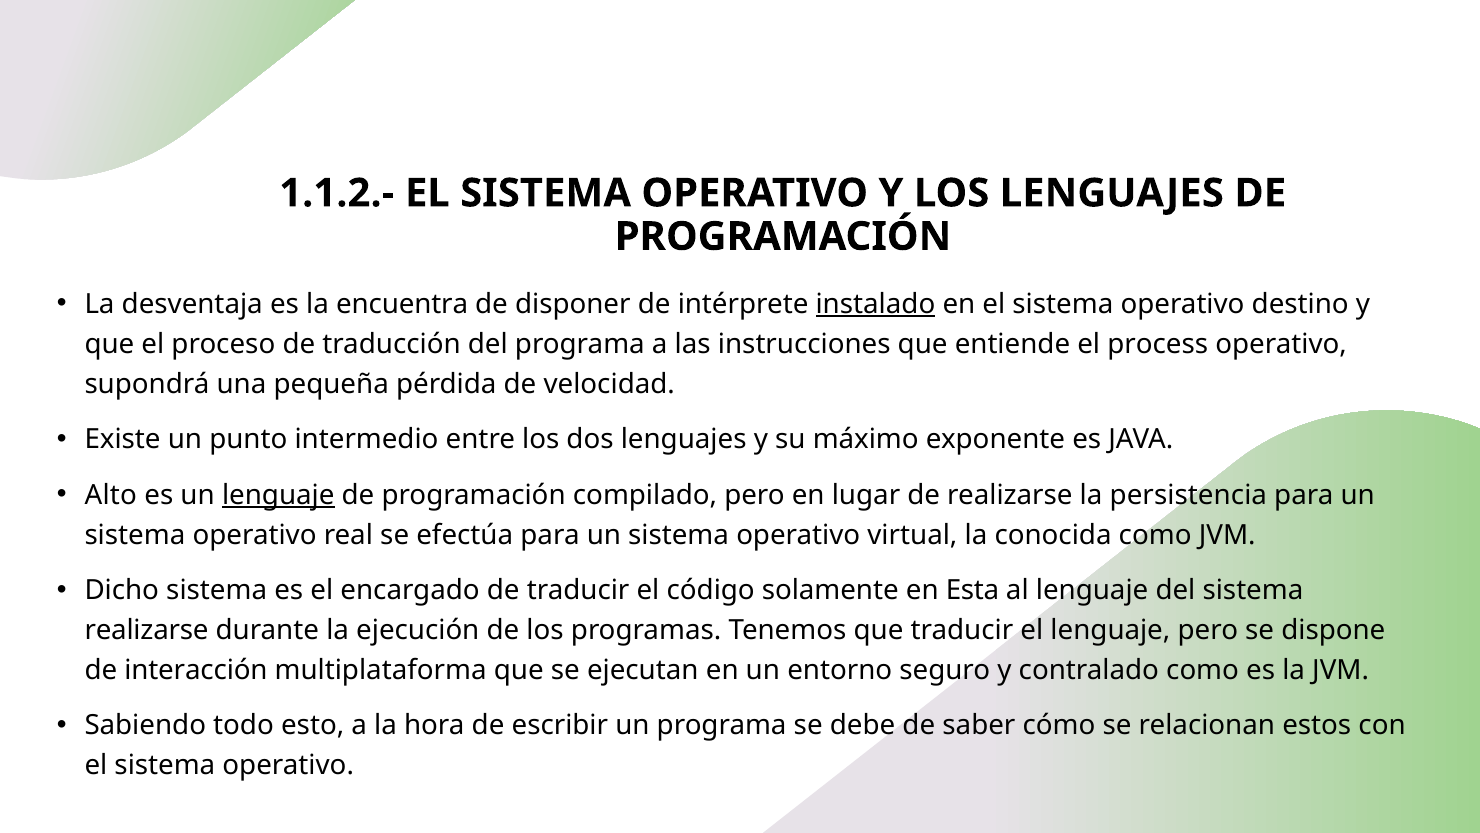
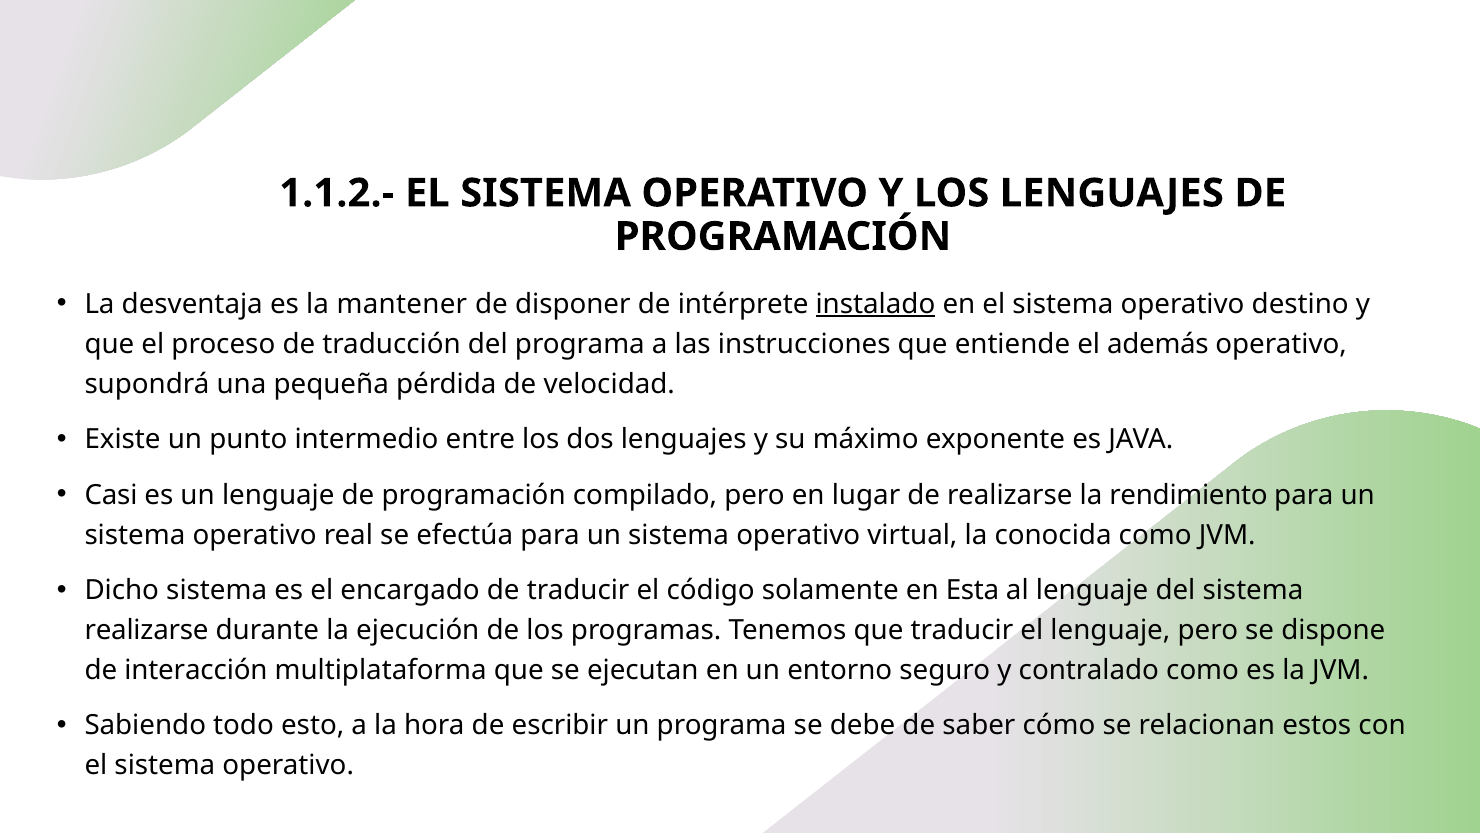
encuentra: encuentra -> mantener
process: process -> además
Alto: Alto -> Casi
lenguaje at (278, 495) underline: present -> none
persistencia: persistencia -> rendimiento
